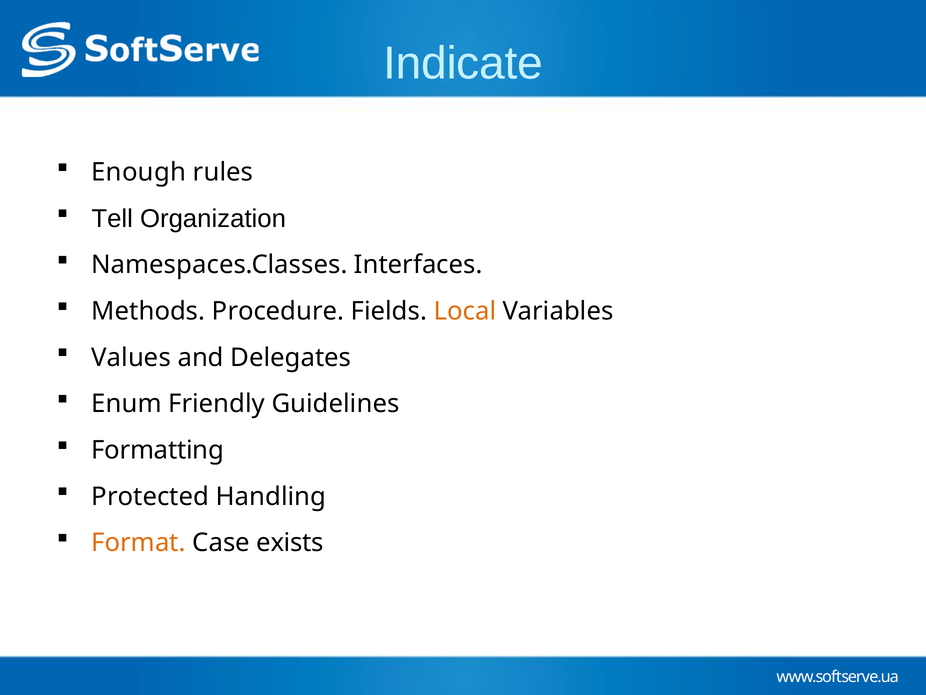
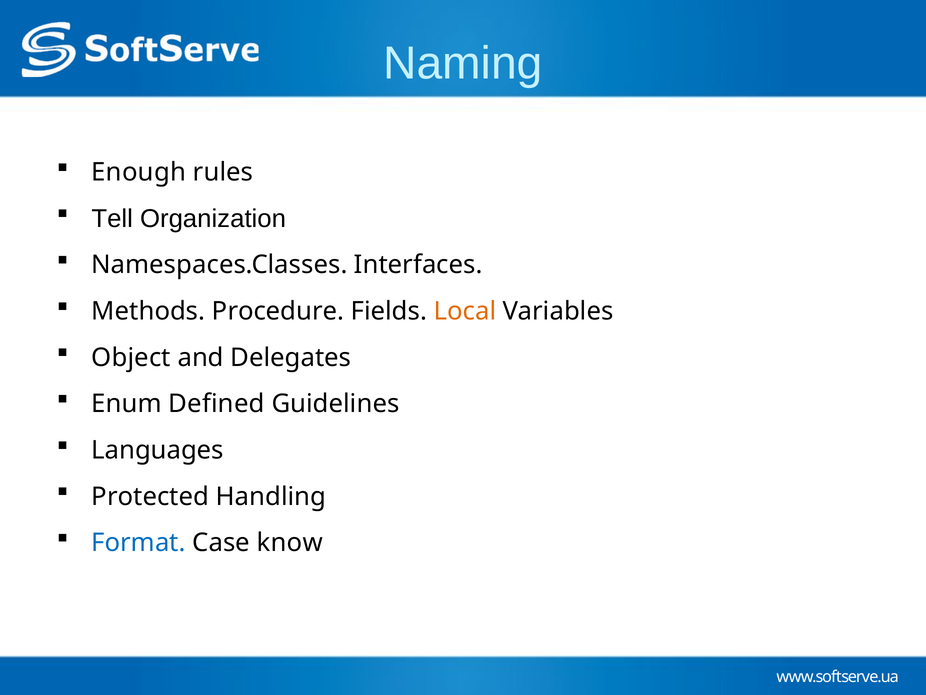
Indicate: Indicate -> Naming
Values: Values -> Object
Friendly: Friendly -> Defined
Formatting: Formatting -> Languages
Format colour: orange -> blue
exists: exists -> know
